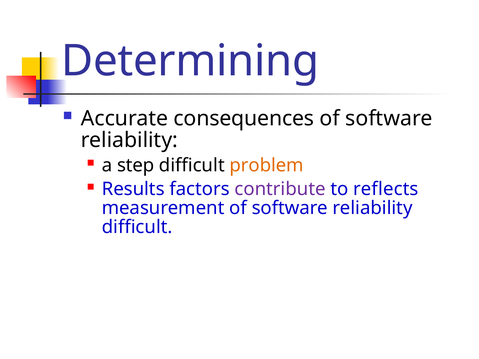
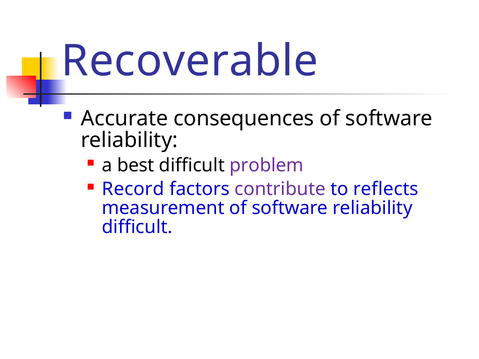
Determining: Determining -> Recoverable
step: step -> best
problem colour: orange -> purple
Results: Results -> Record
